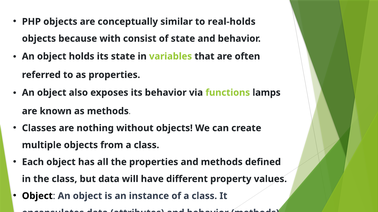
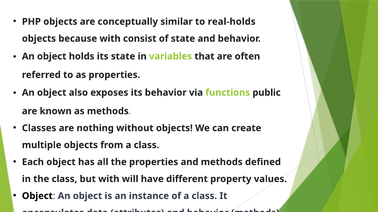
lamps: lamps -> public
but data: data -> with
